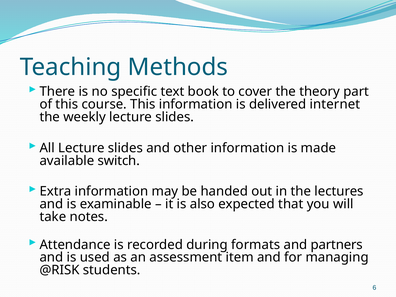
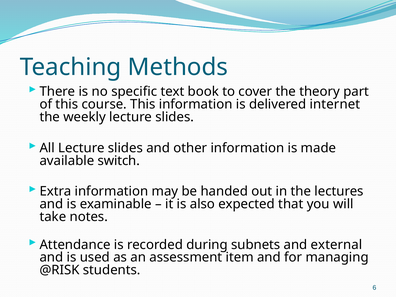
formats: formats -> subnets
partners: partners -> external
